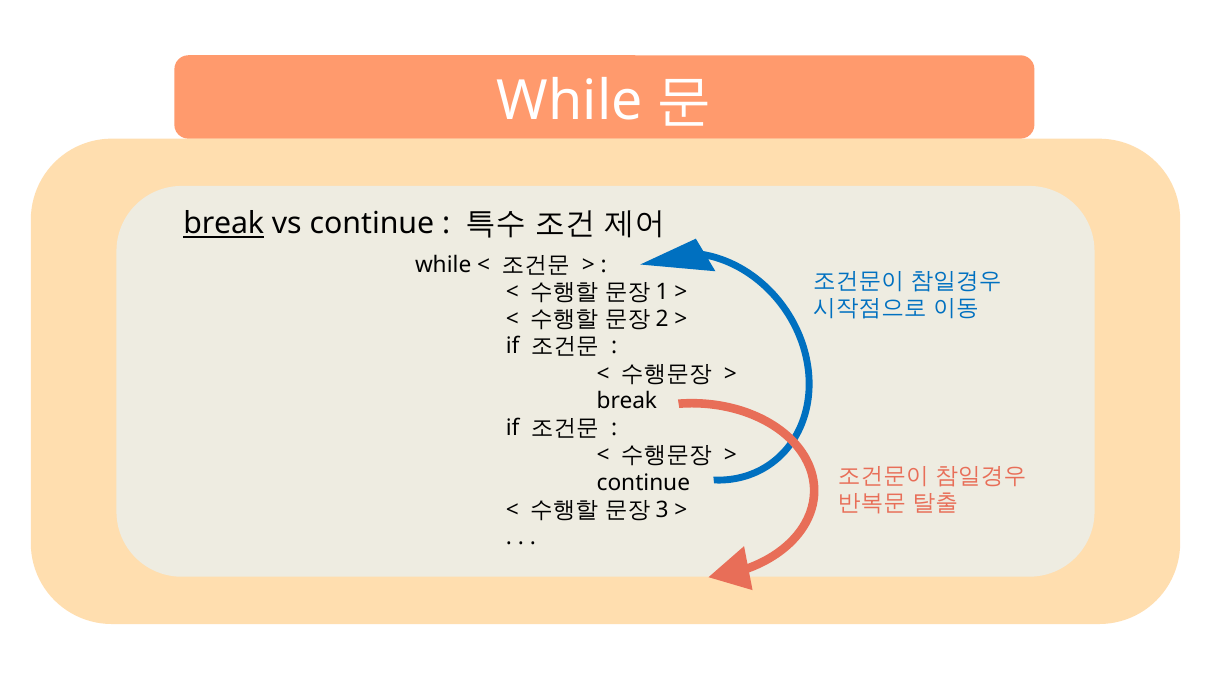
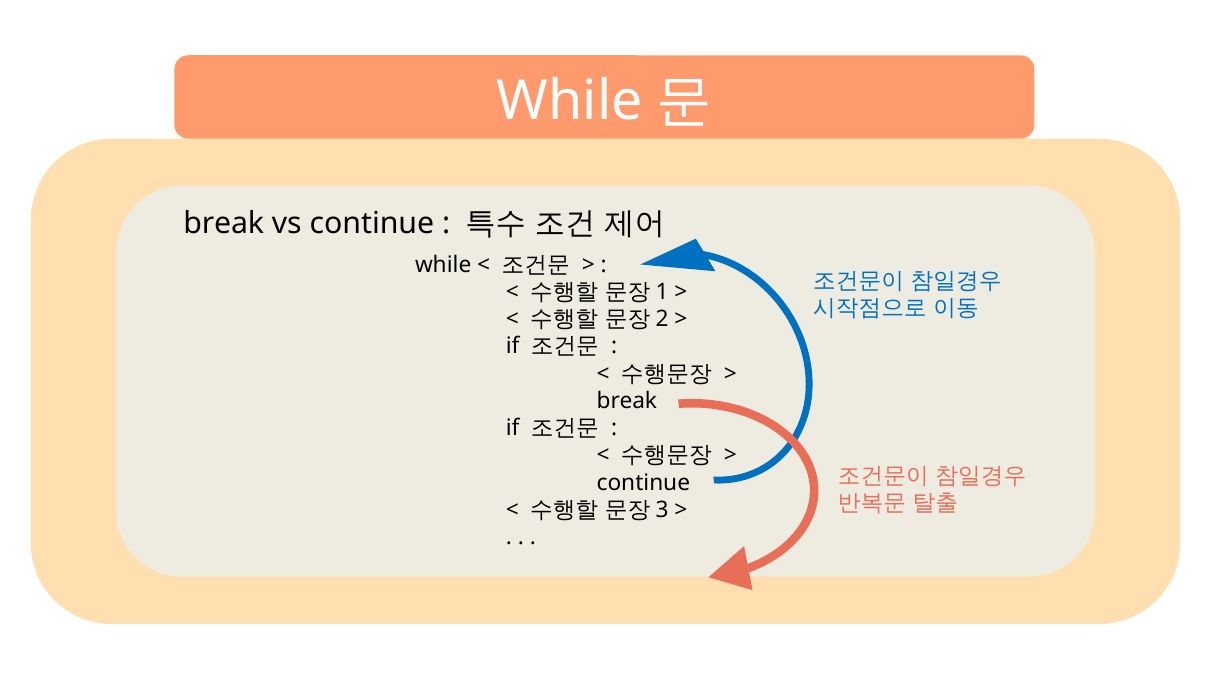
break at (224, 224) underline: present -> none
